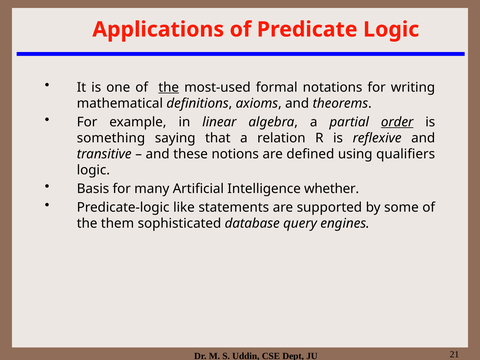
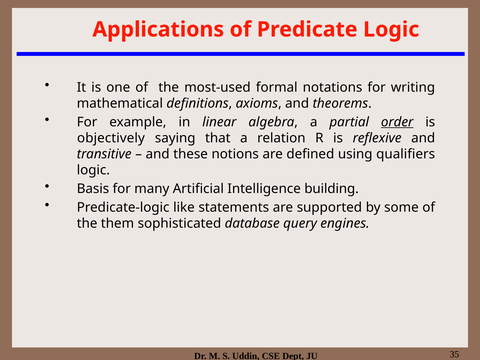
the at (169, 87) underline: present -> none
something: something -> objectively
whether: whether -> building
21: 21 -> 35
